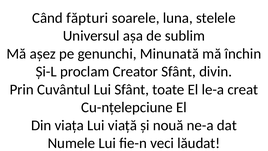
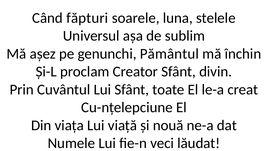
Minunată: Minunată -> Pământul
